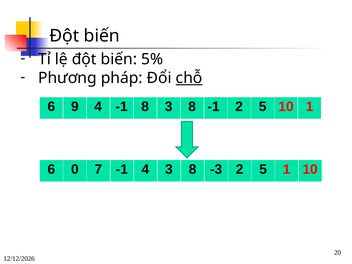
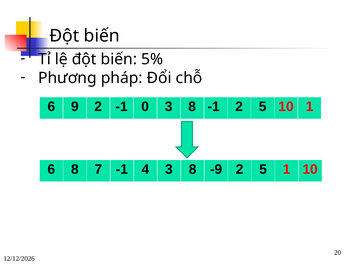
chỗ underline: present -> none
9 4: 4 -> 2
-1 8: 8 -> 0
6 0: 0 -> 8
-3: -3 -> -9
